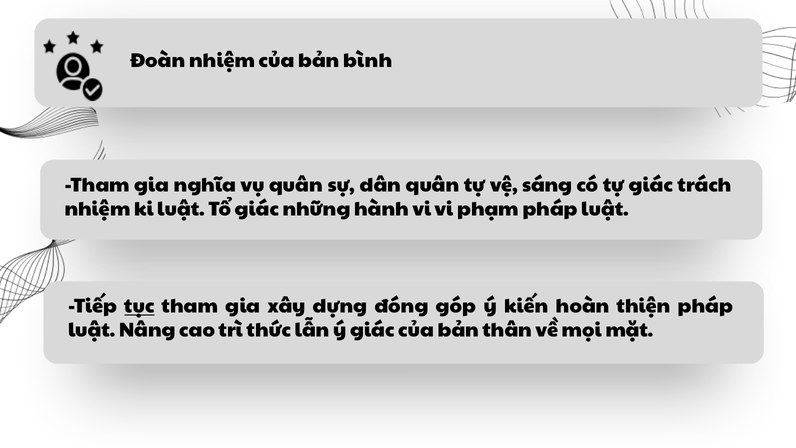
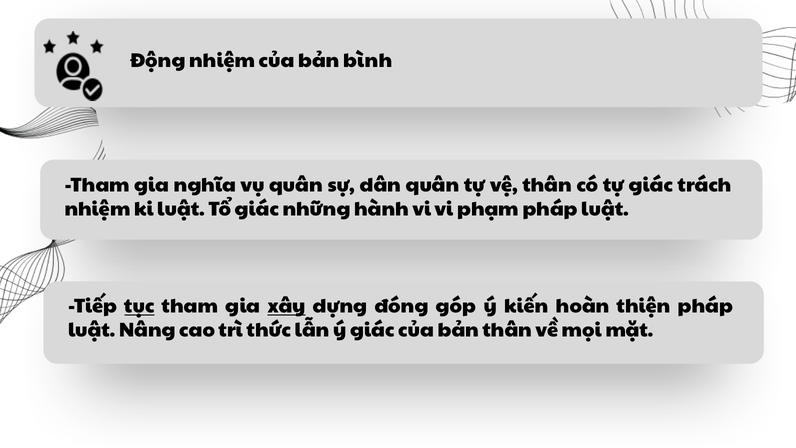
Đoàn: Đoàn -> Động
vệ sáng: sáng -> thân
xây underline: none -> present
